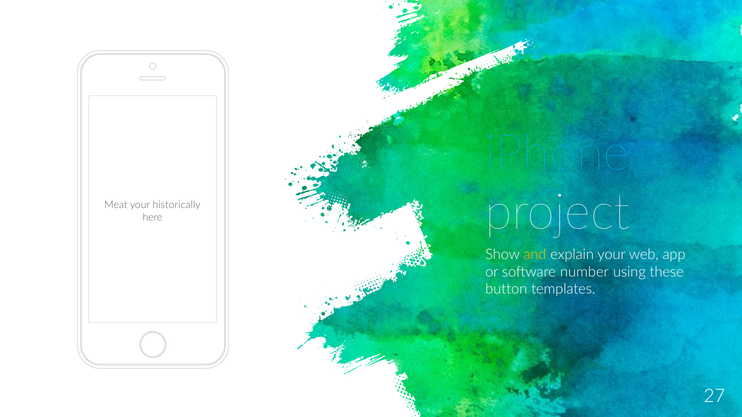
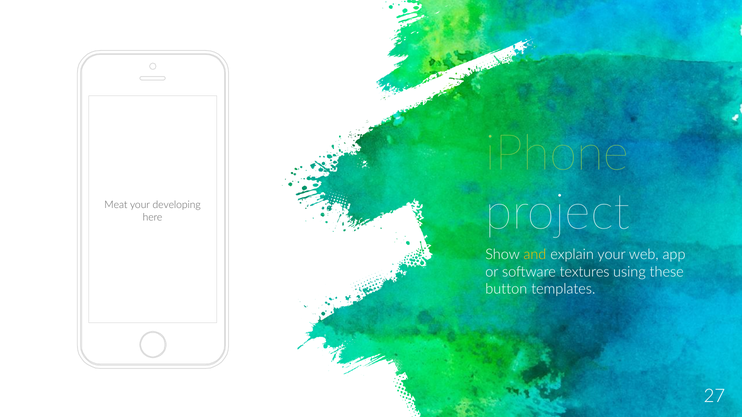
iPhone colour: light blue -> light green
historically: historically -> developing
number: number -> textures
